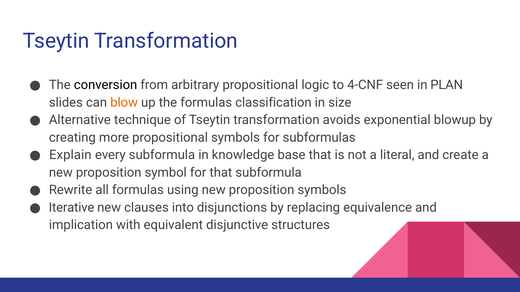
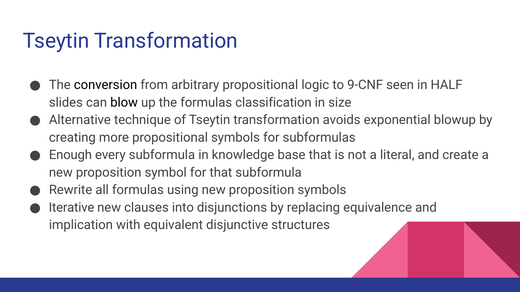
4-CNF: 4-CNF -> 9-CNF
PLAN: PLAN -> HALF
blow colour: orange -> black
Explain: Explain -> Enough
